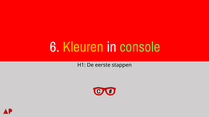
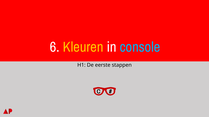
console colour: light green -> light blue
